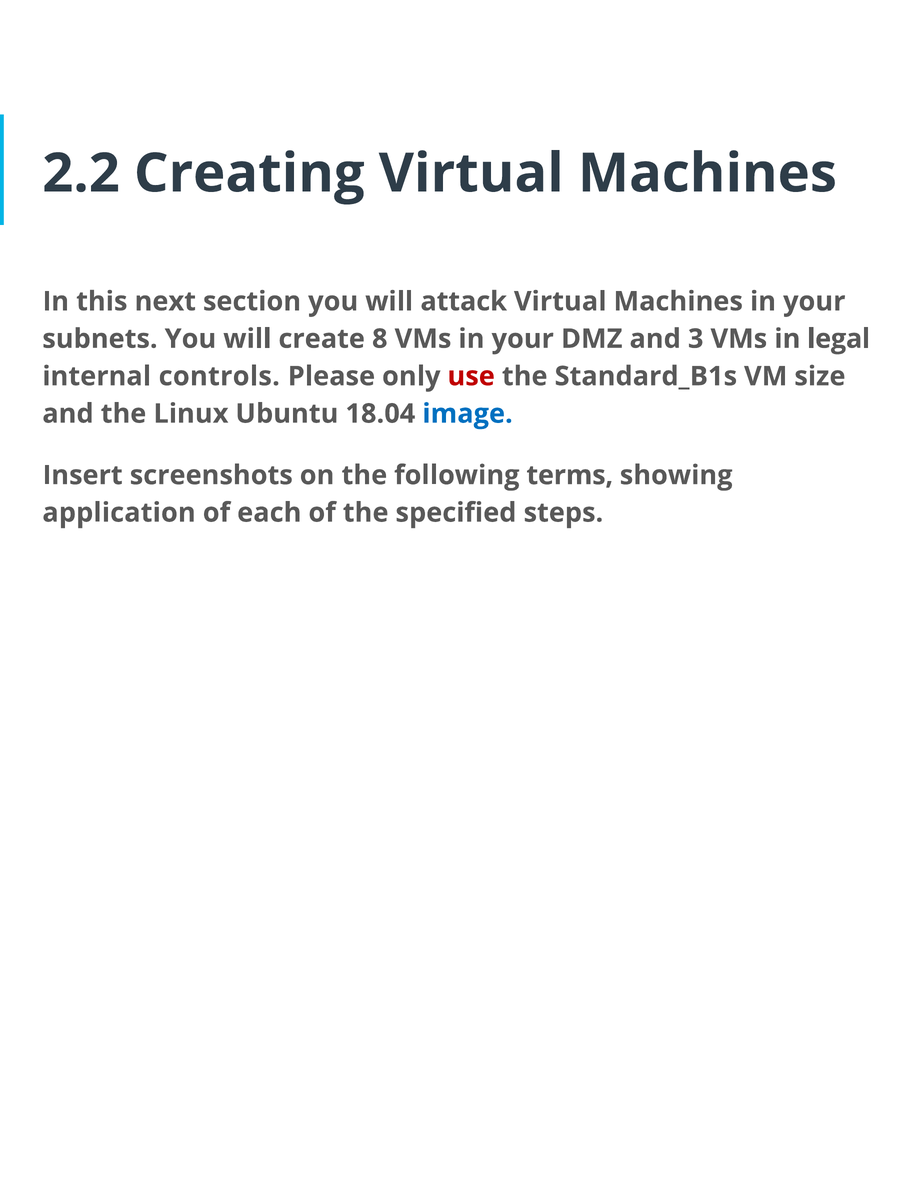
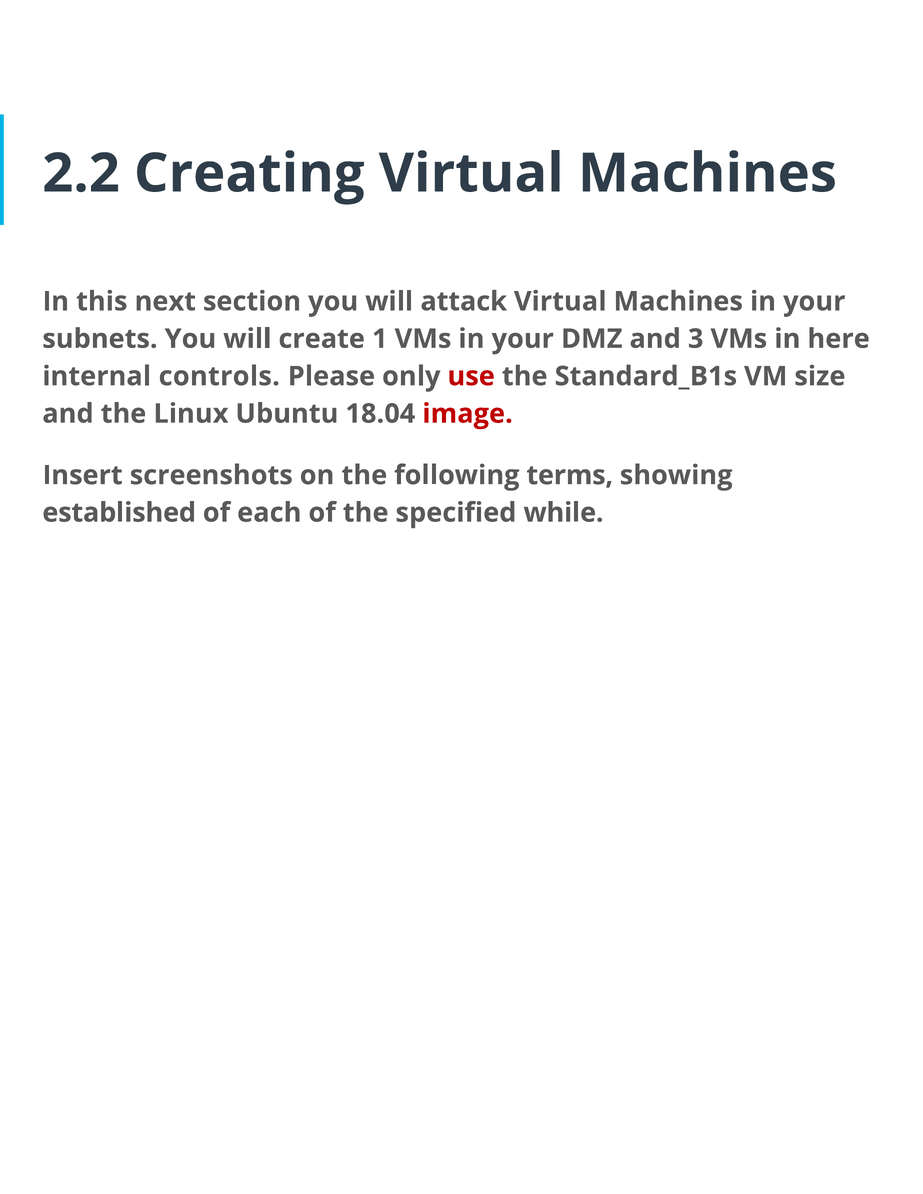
8: 8 -> 1
legal: legal -> here
image colour: blue -> red
application: application -> established
steps: steps -> while
